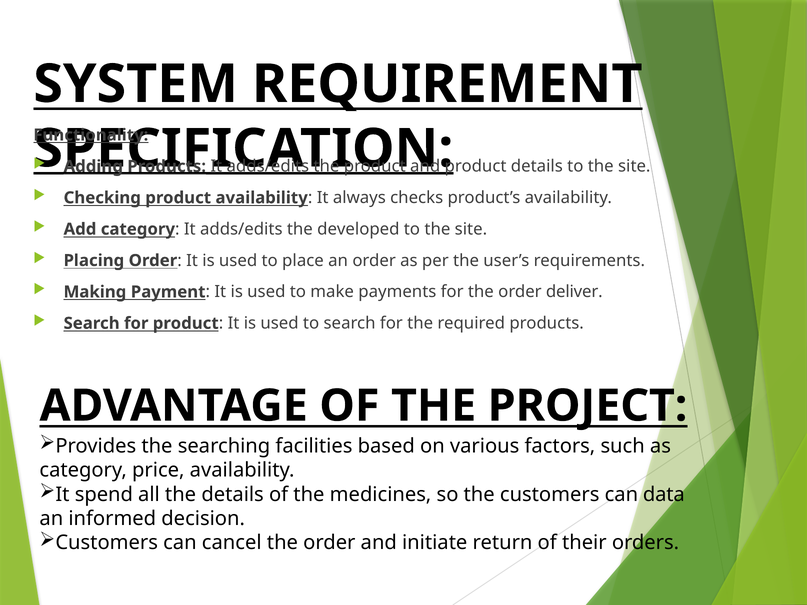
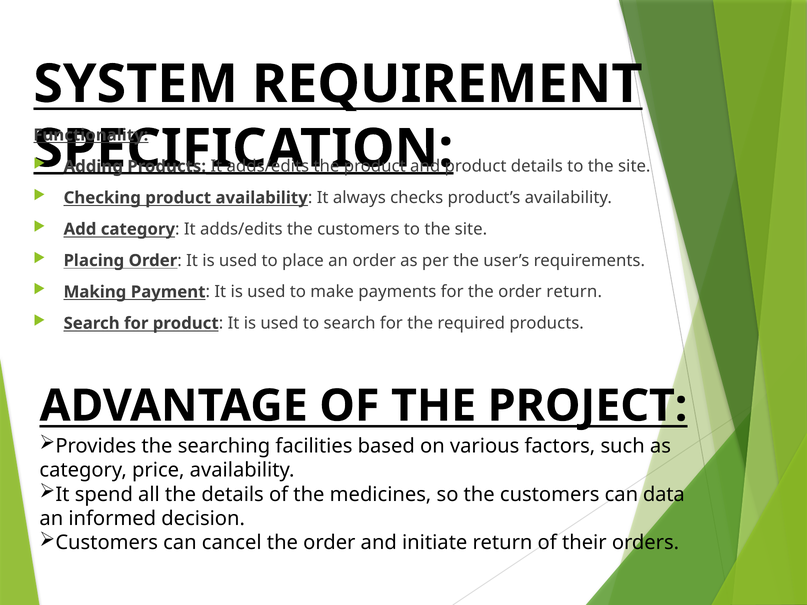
adds/edits the developed: developed -> customers
order deliver: deliver -> return
